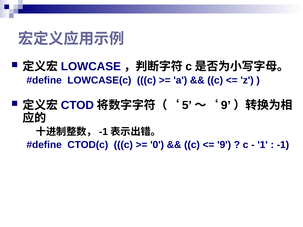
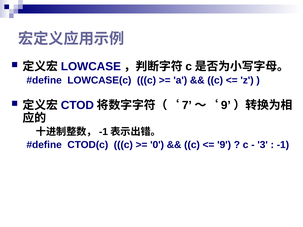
5: 5 -> 7
1: 1 -> 3
